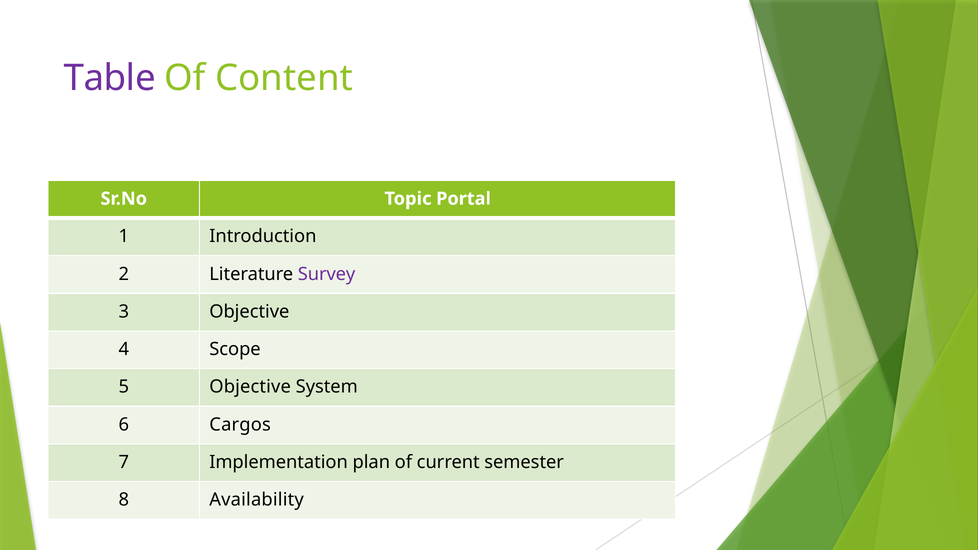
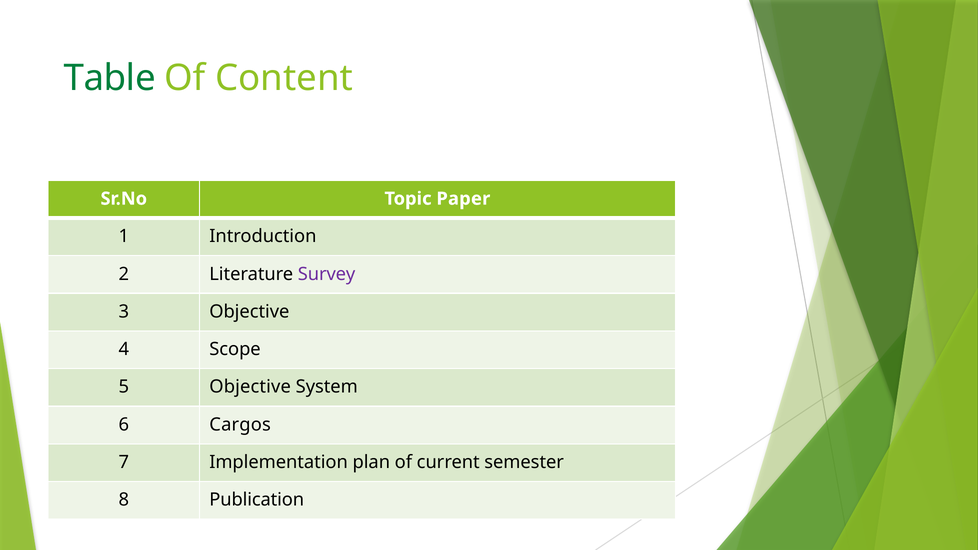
Table colour: purple -> green
Portal: Portal -> Paper
Availability: Availability -> Publication
